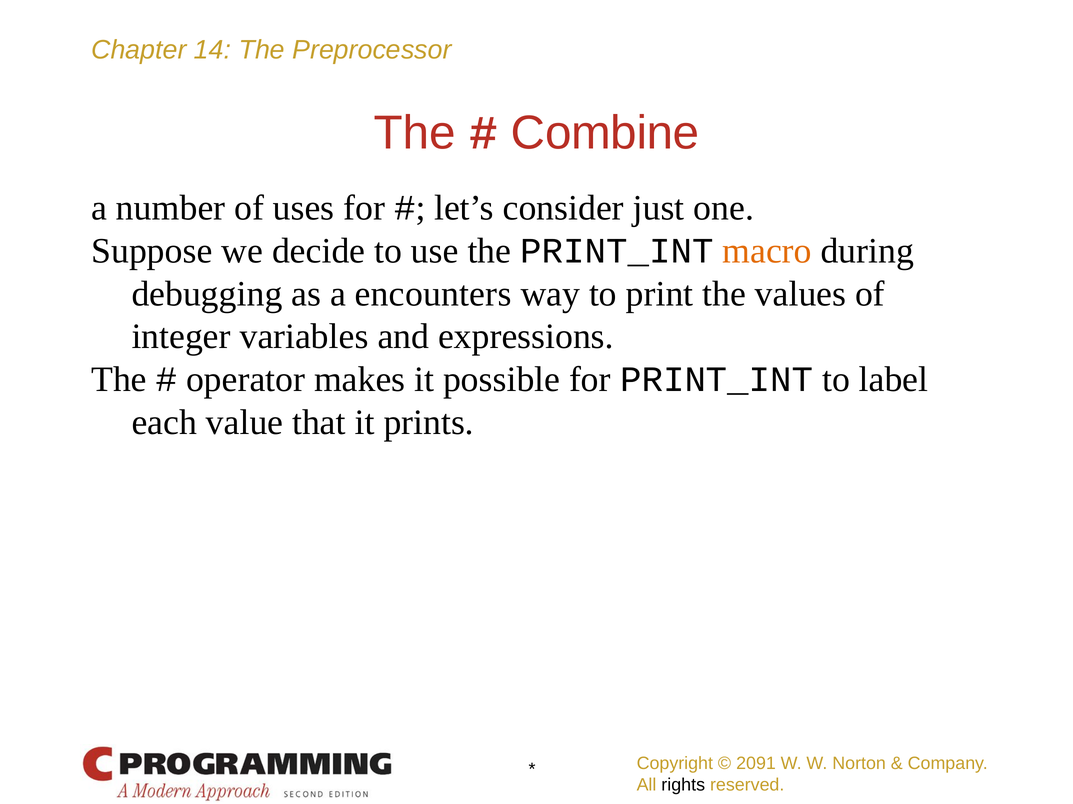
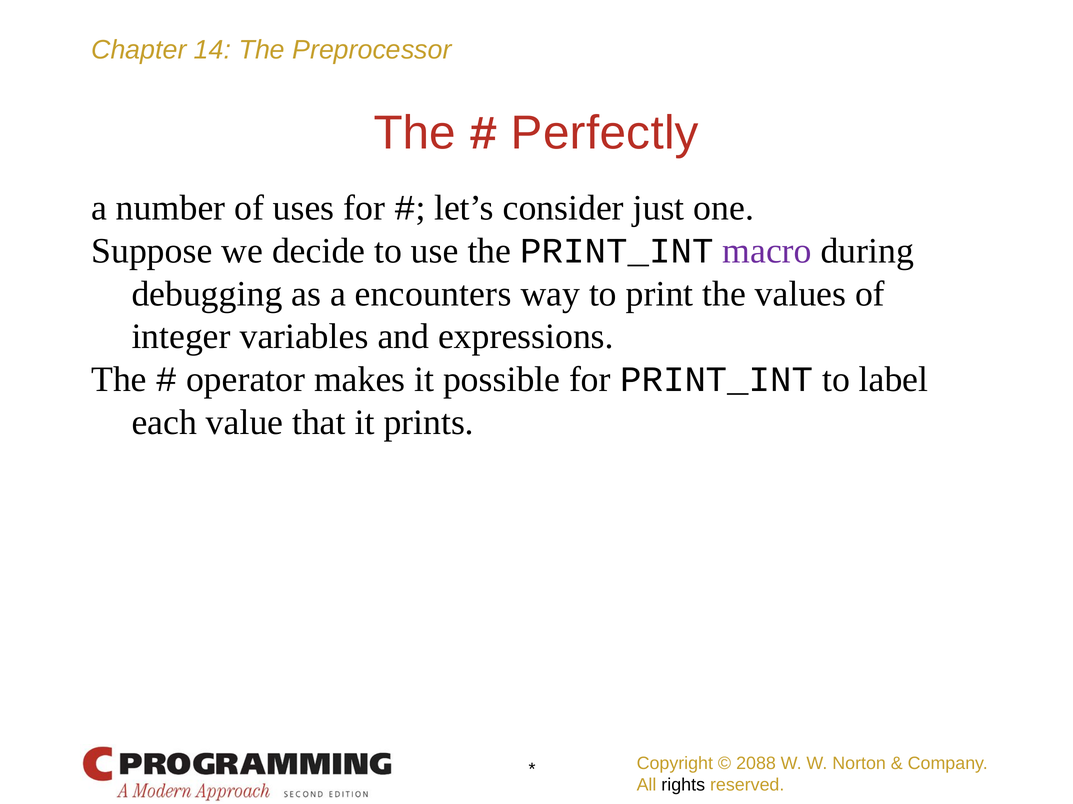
Combine: Combine -> Perfectly
macro colour: orange -> purple
2091: 2091 -> 2088
